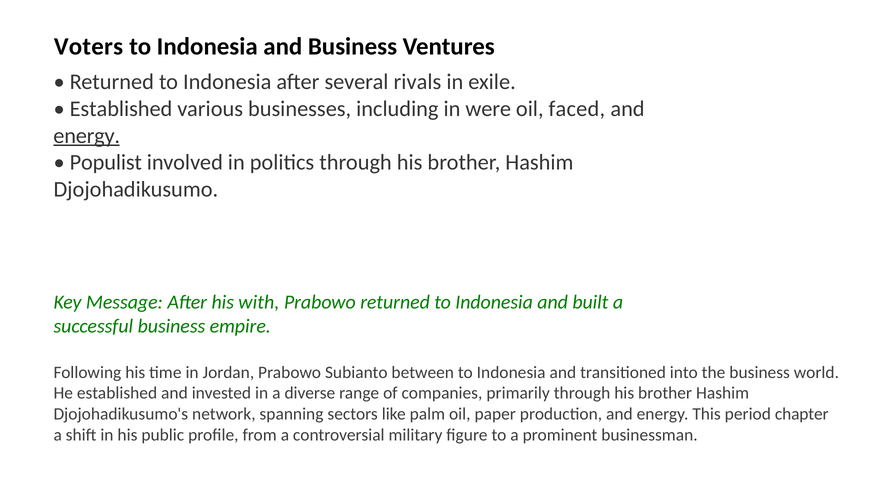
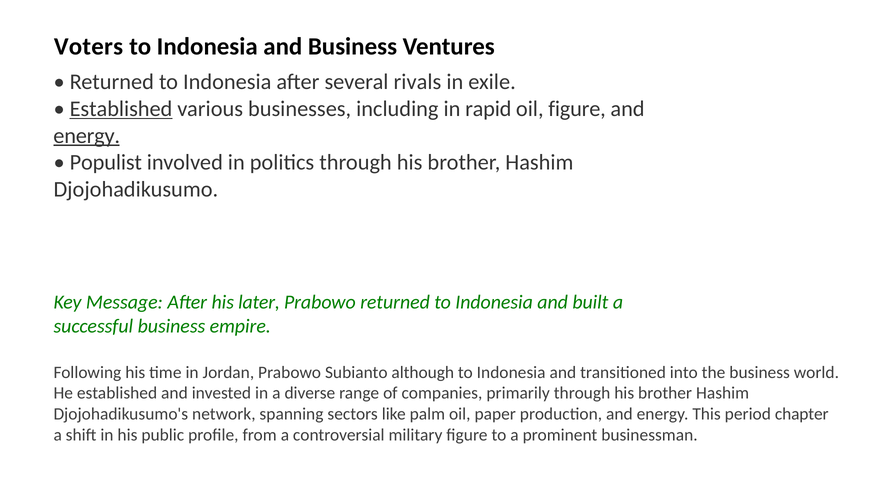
Established at (121, 109) underline: none -> present
were: were -> rapid
oil faced: faced -> figure
with: with -> later
between: between -> although
